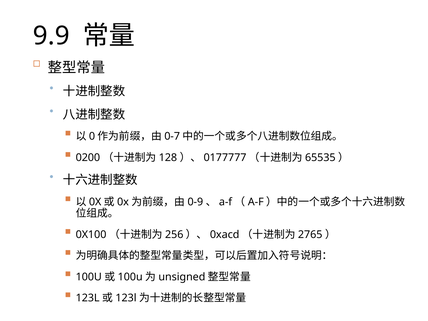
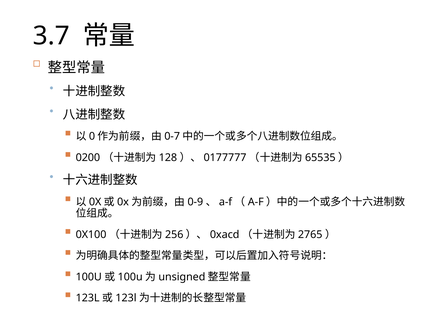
9.9: 9.9 -> 3.7
